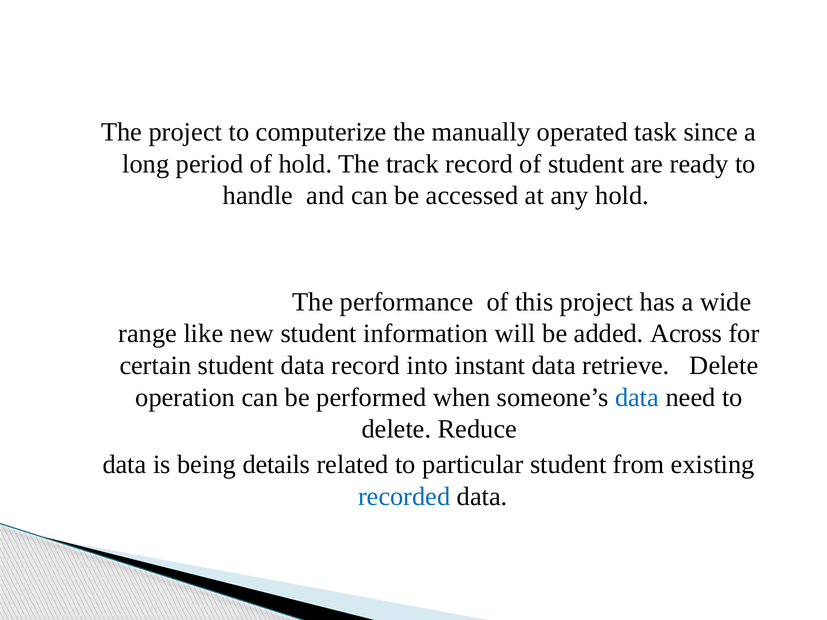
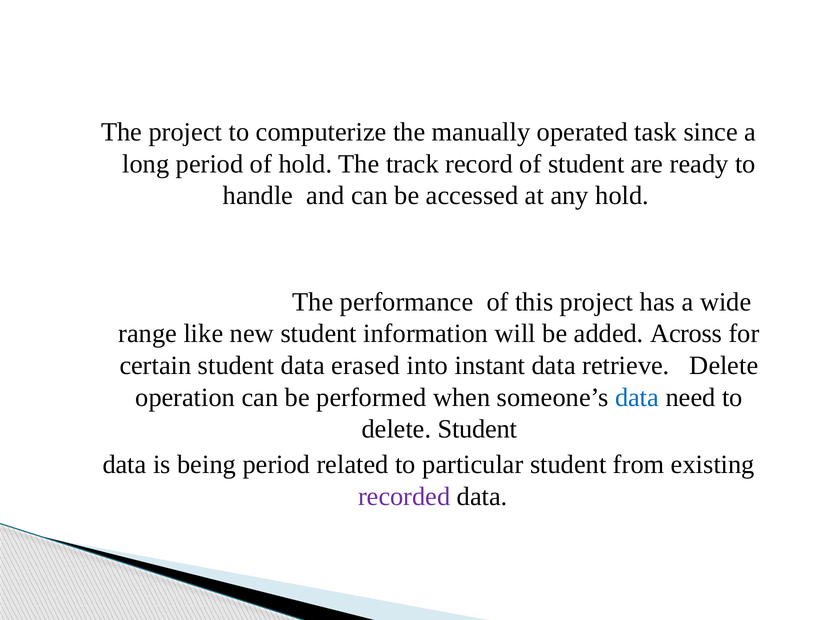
data record: record -> erased
delete Reduce: Reduce -> Student
being details: details -> period
recorded colour: blue -> purple
